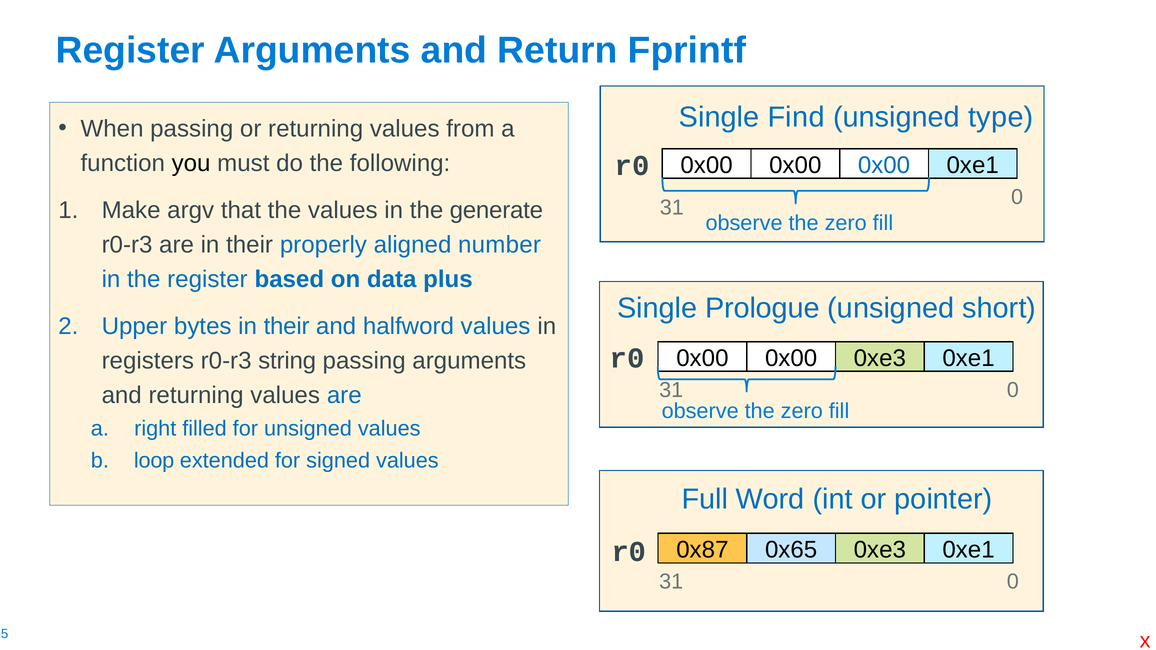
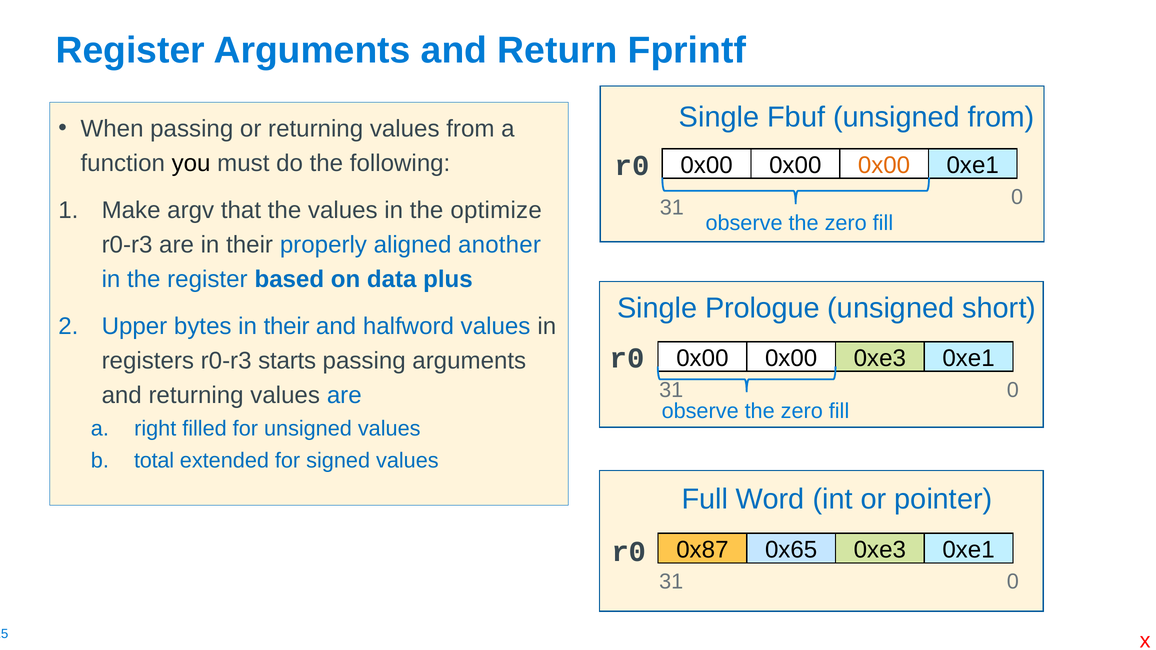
Find: Find -> Fbuf
unsigned type: type -> from
0x00 at (884, 165) colour: blue -> orange
generate: generate -> optimize
number: number -> another
string: string -> starts
loop: loop -> total
